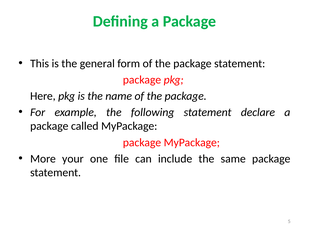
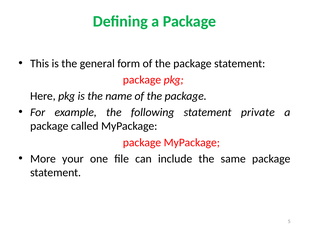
declare: declare -> private
